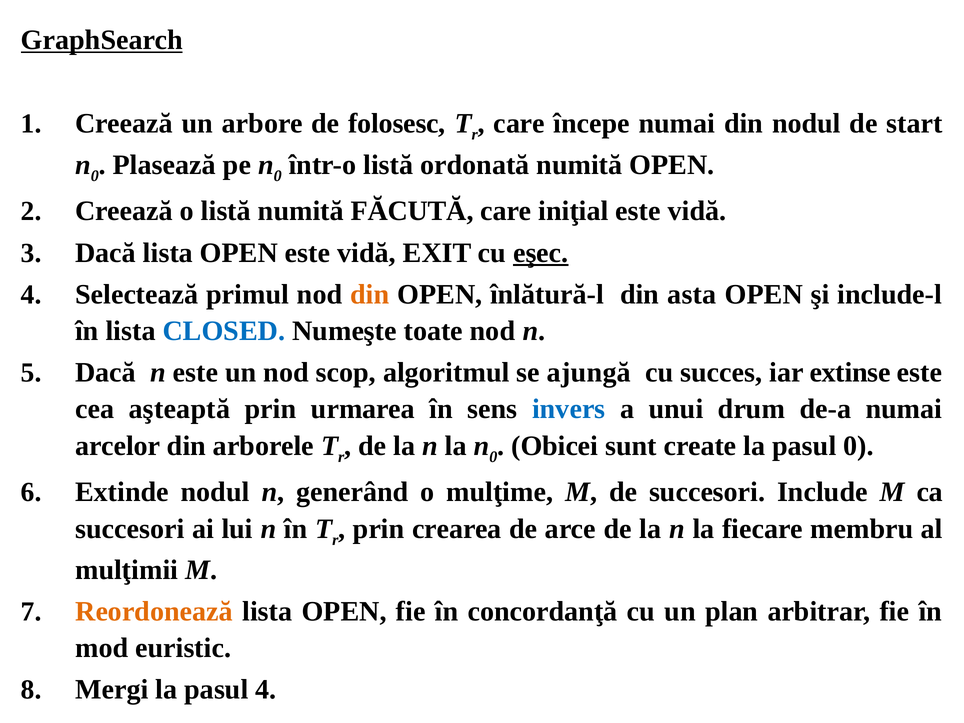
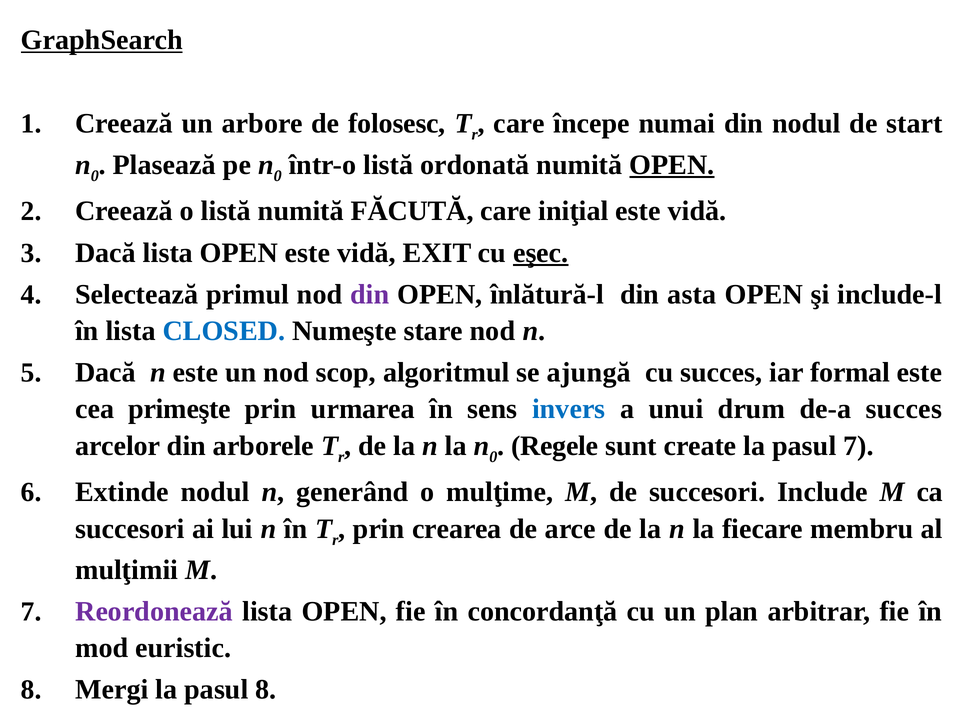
OPEN at (672, 165) underline: none -> present
din at (370, 295) colour: orange -> purple
toate: toate -> stare
extinse: extinse -> formal
aşteaptă: aşteaptă -> primeşte
de-a numai: numai -> succes
Obicei: Obicei -> Regele
pasul 0: 0 -> 7
Reordonează colour: orange -> purple
pasul 4: 4 -> 8
